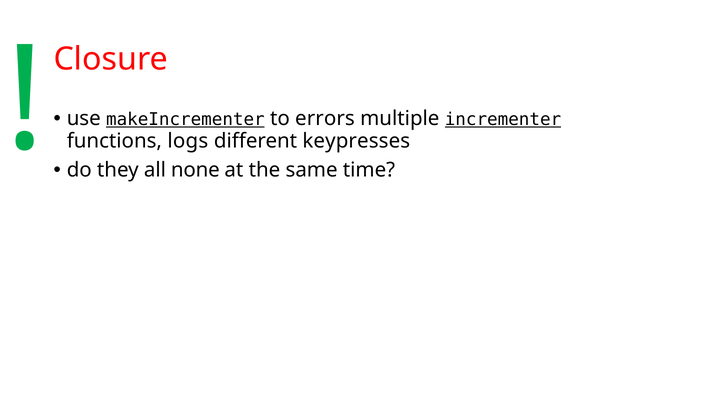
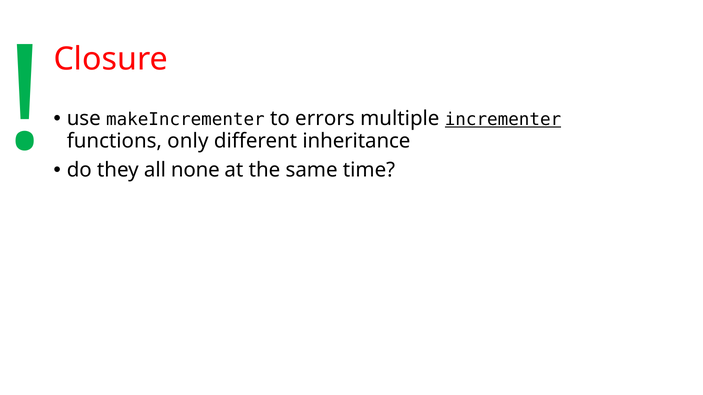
makeIncrementer underline: present -> none
logs: logs -> only
keypresses: keypresses -> inheritance
